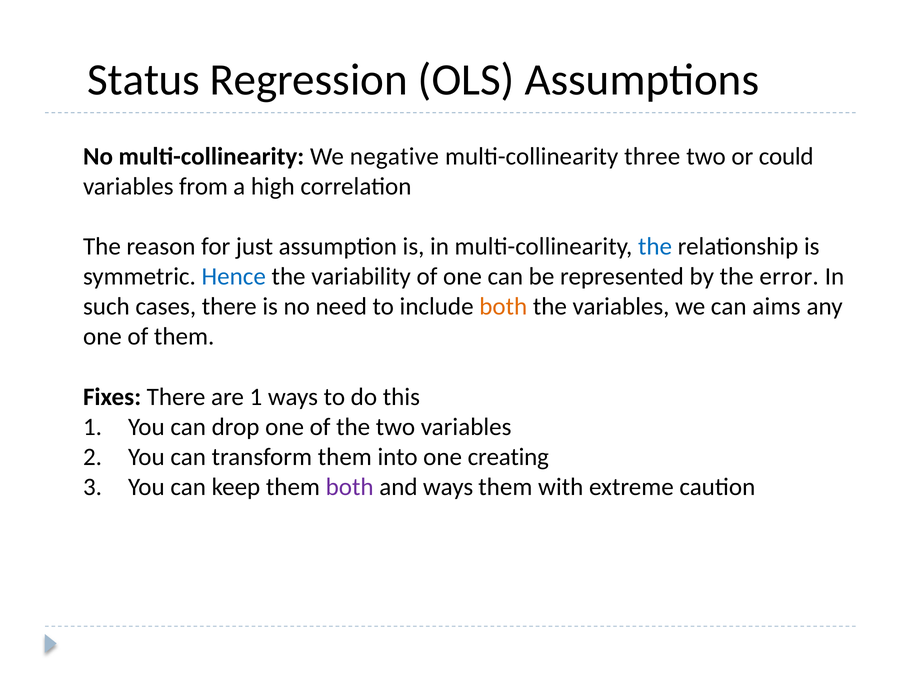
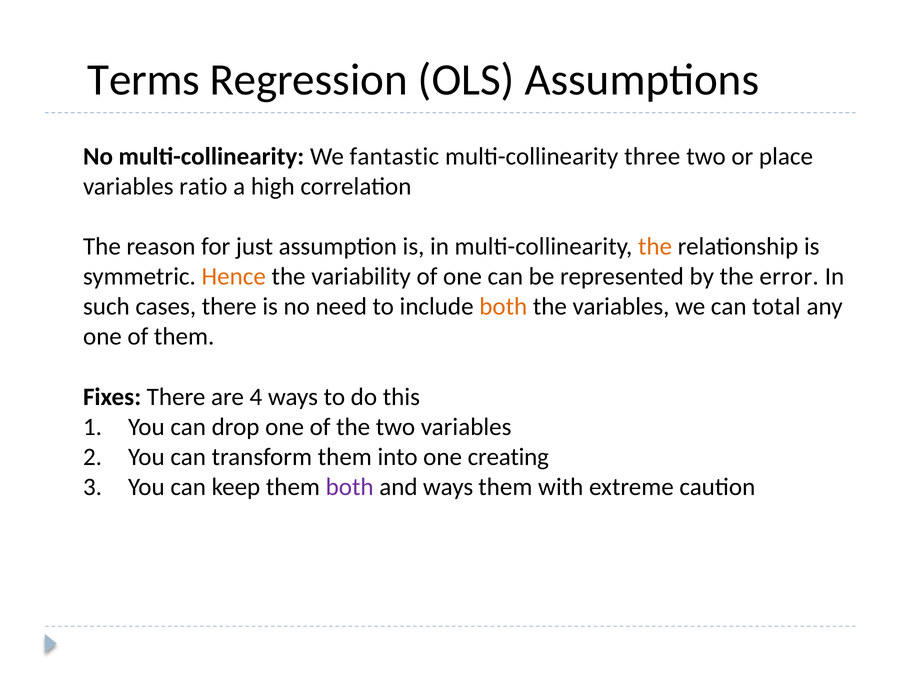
Status: Status -> Terms
negative: negative -> fantastic
could: could -> place
from: from -> ratio
the at (655, 246) colour: blue -> orange
Hence colour: blue -> orange
aims: aims -> total
are 1: 1 -> 4
